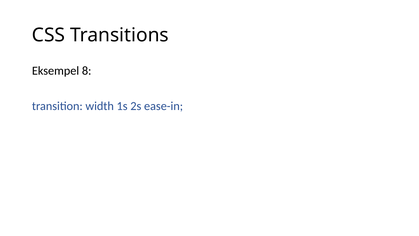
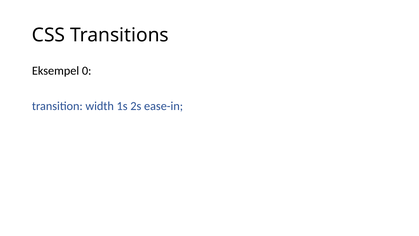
8: 8 -> 0
